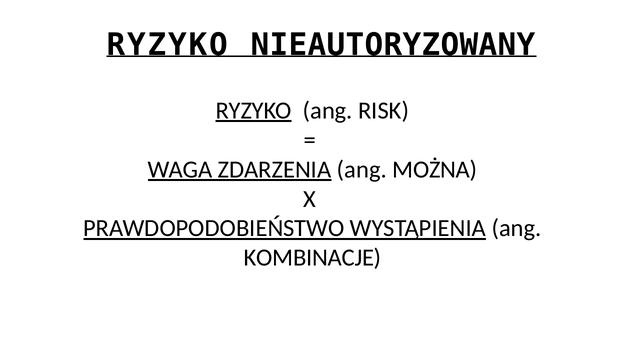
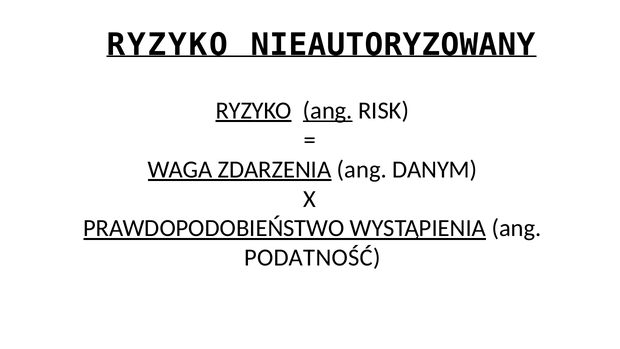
ang at (328, 110) underline: none -> present
MOŻNA: MOŻNA -> DANYM
KOMBINACJE: KOMBINACJE -> PODATNOŚĆ
